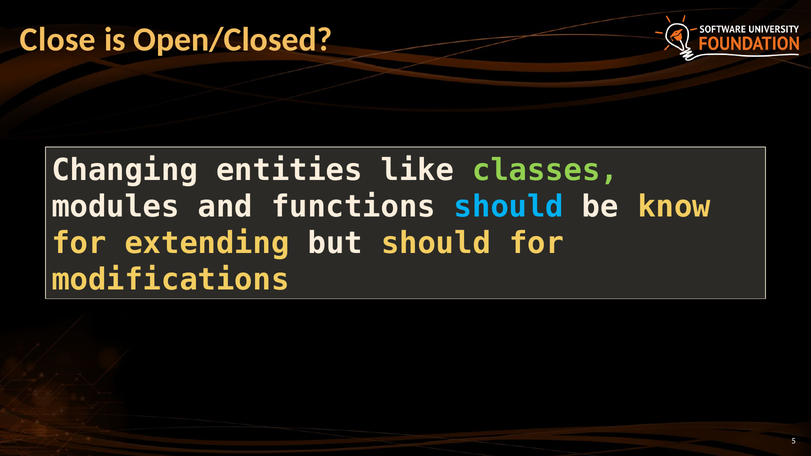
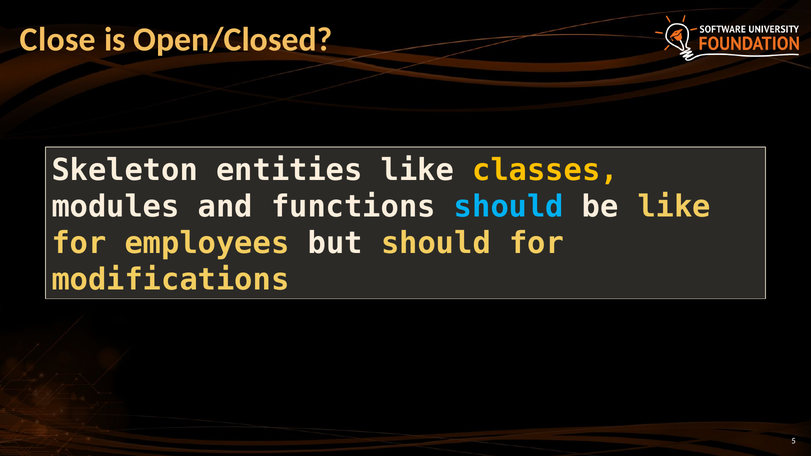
Changing: Changing -> Skeleton
classes colour: light green -> yellow
be know: know -> like
extending: extending -> employees
